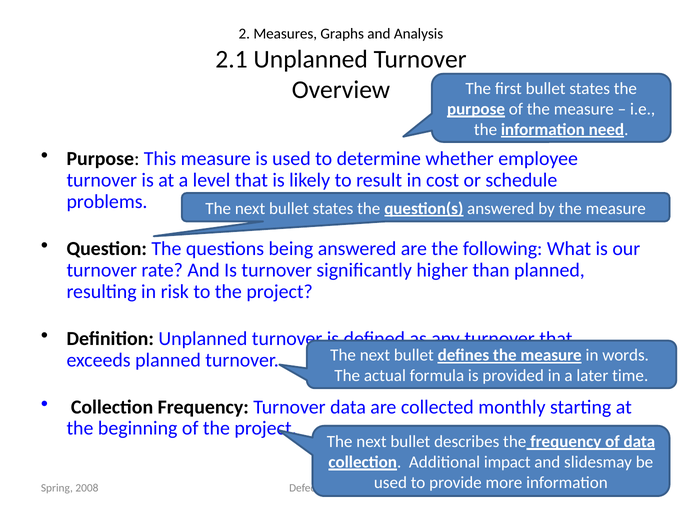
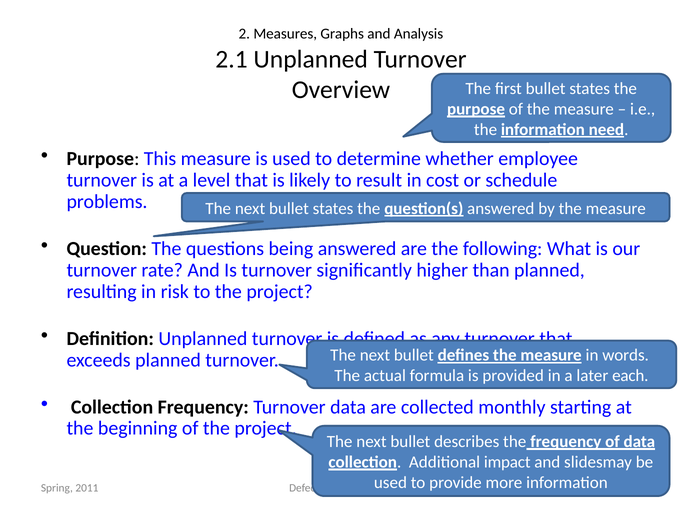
time: time -> each
2008: 2008 -> 2011
